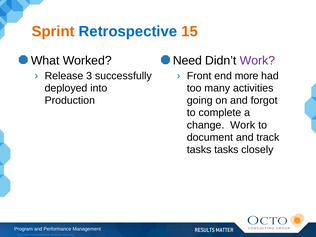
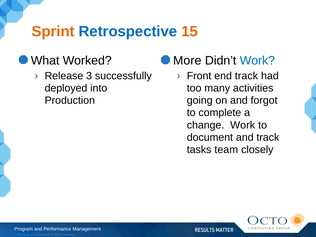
Need: Need -> More
Work at (257, 61) colour: purple -> blue
end more: more -> track
tasks tasks: tasks -> team
